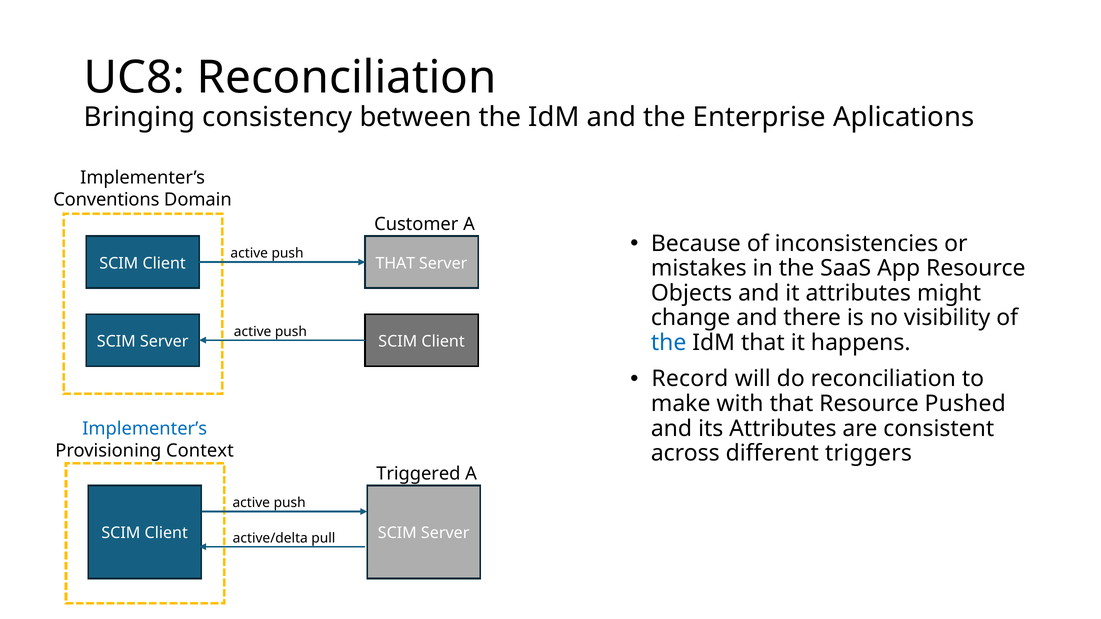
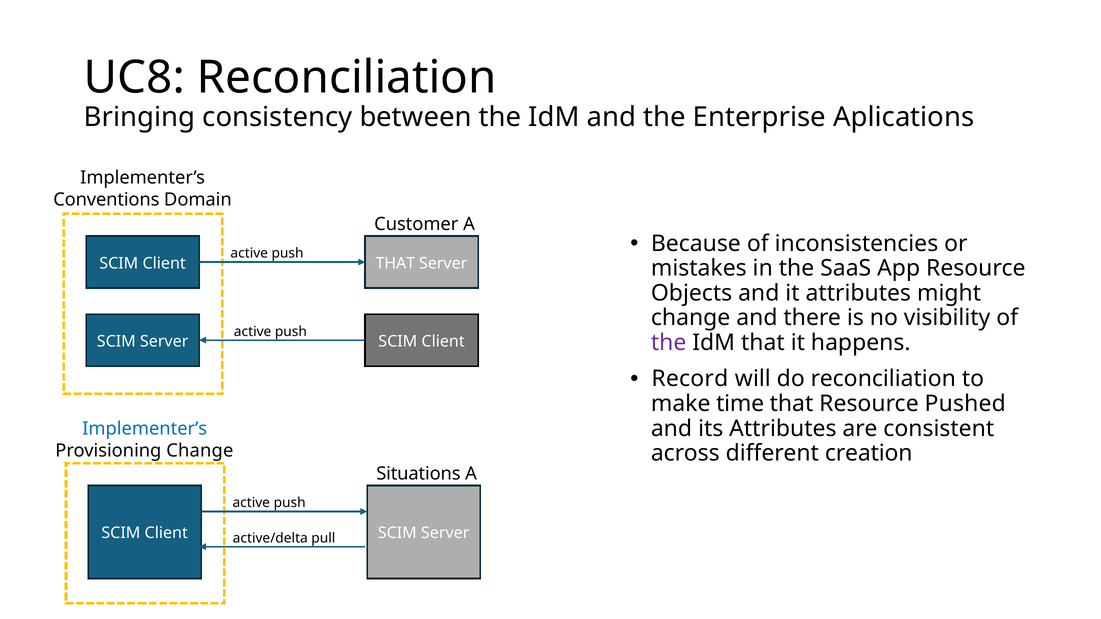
the at (669, 343) colour: blue -> purple
with: with -> time
Provisioning Context: Context -> Change
triggers: triggers -> creation
Triggered: Triggered -> Situations
